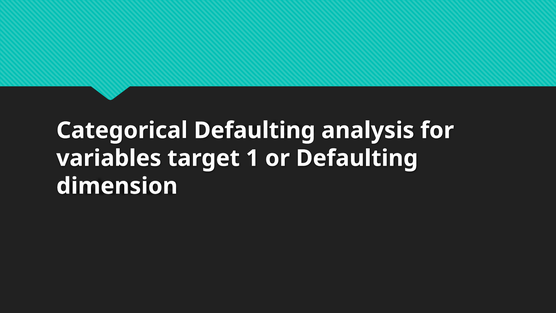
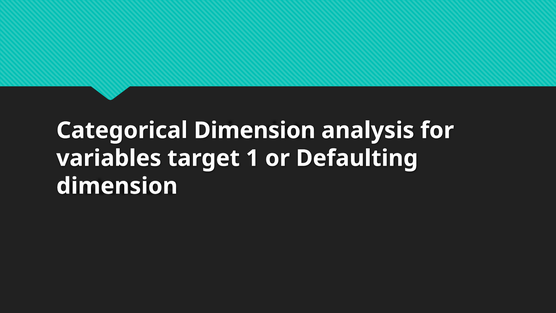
Categorical Defaulting: Defaulting -> Dimension
